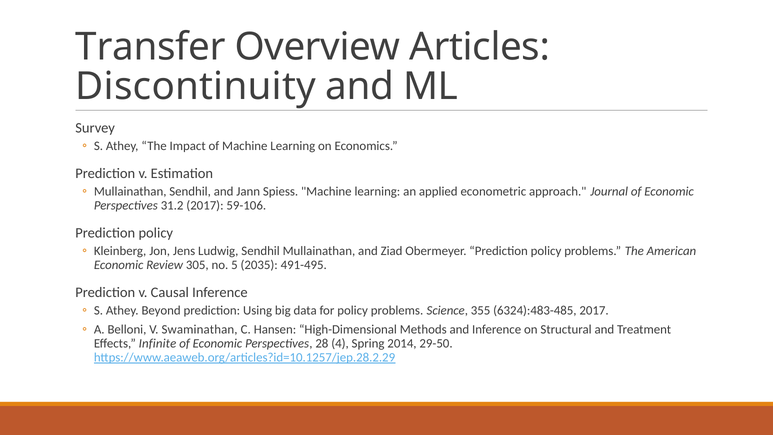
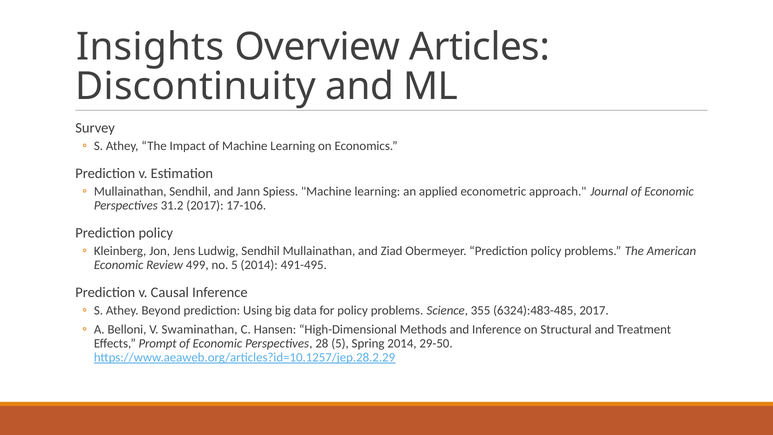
Transfer: Transfer -> Insights
59-106: 59-106 -> 17-106
305: 305 -> 499
5 2035: 2035 -> 2014
Infinite: Infinite -> Prompt
28 4: 4 -> 5
